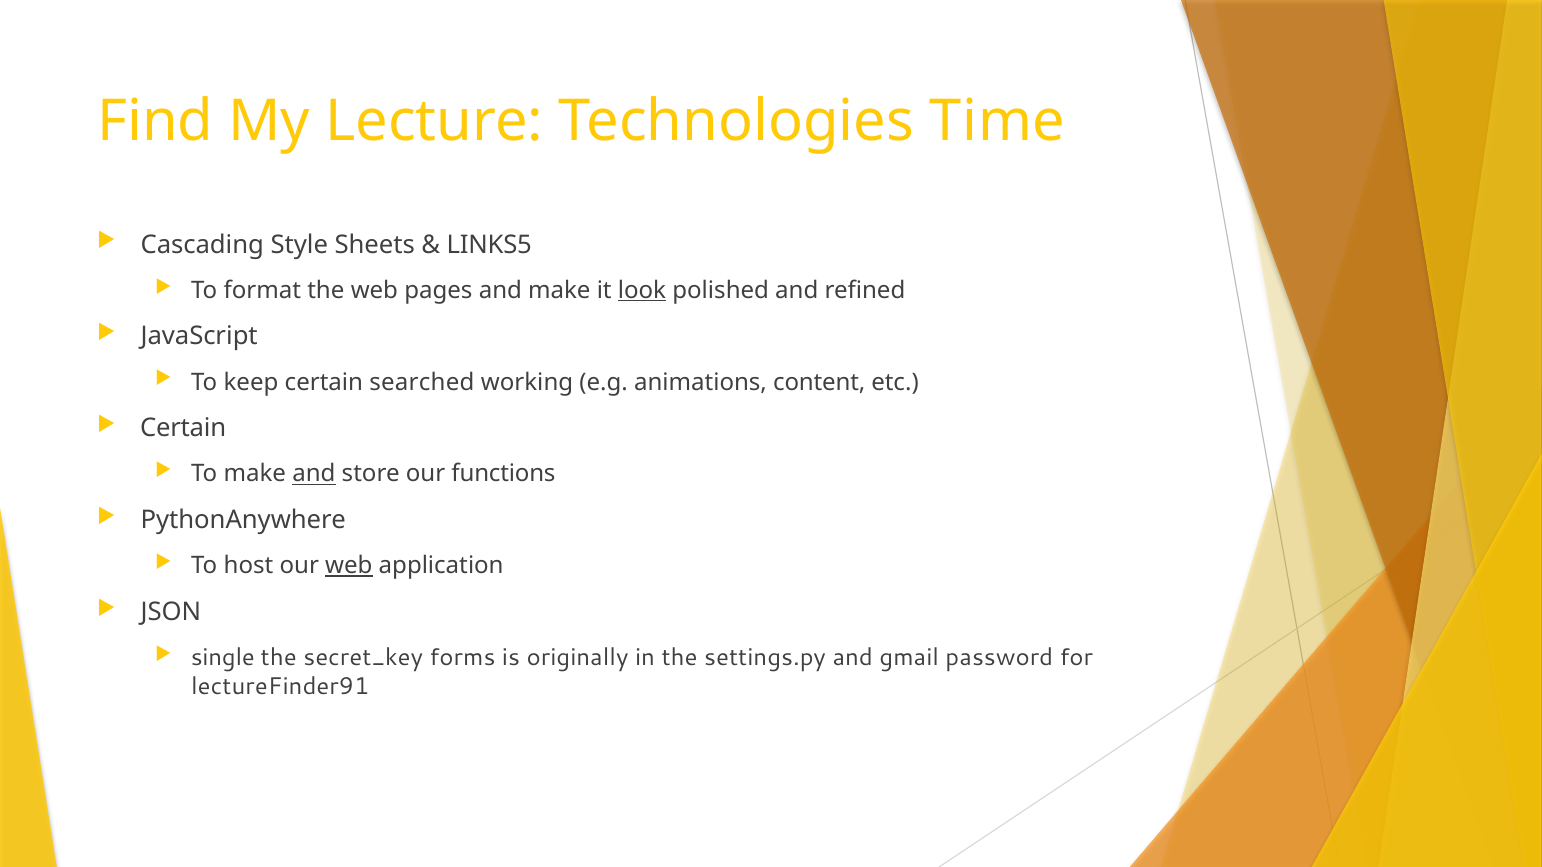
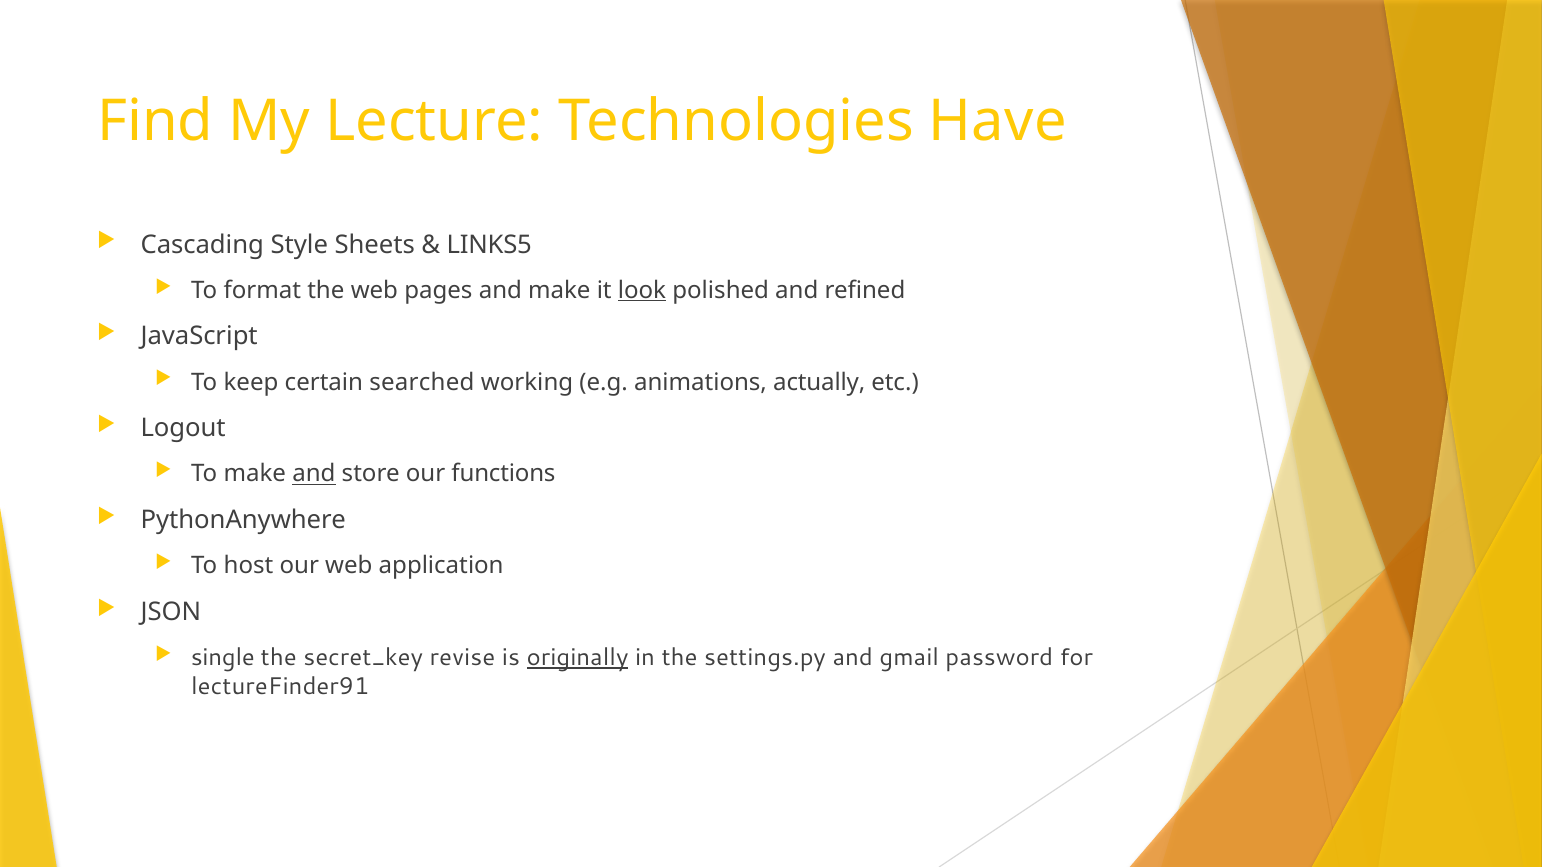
Time: Time -> Have
content: content -> actually
Certain at (183, 428): Certain -> Logout
web at (349, 566) underline: present -> none
forms: forms -> revise
originally underline: none -> present
